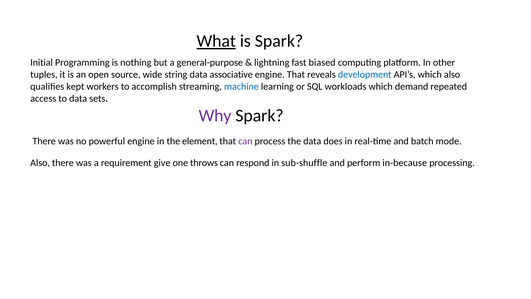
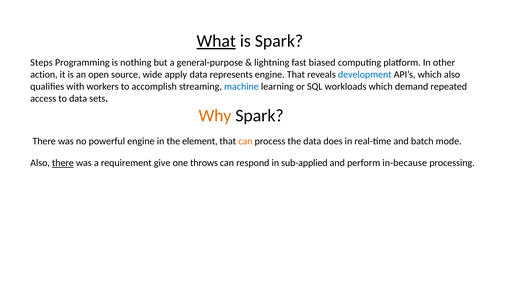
Initial: Initial -> Steps
tuples: tuples -> action
string: string -> apply
associative: associative -> represents
kept: kept -> with
Why colour: purple -> orange
can at (245, 141) colour: purple -> orange
there at (63, 163) underline: none -> present
sub-shuffle: sub-shuffle -> sub-applied
